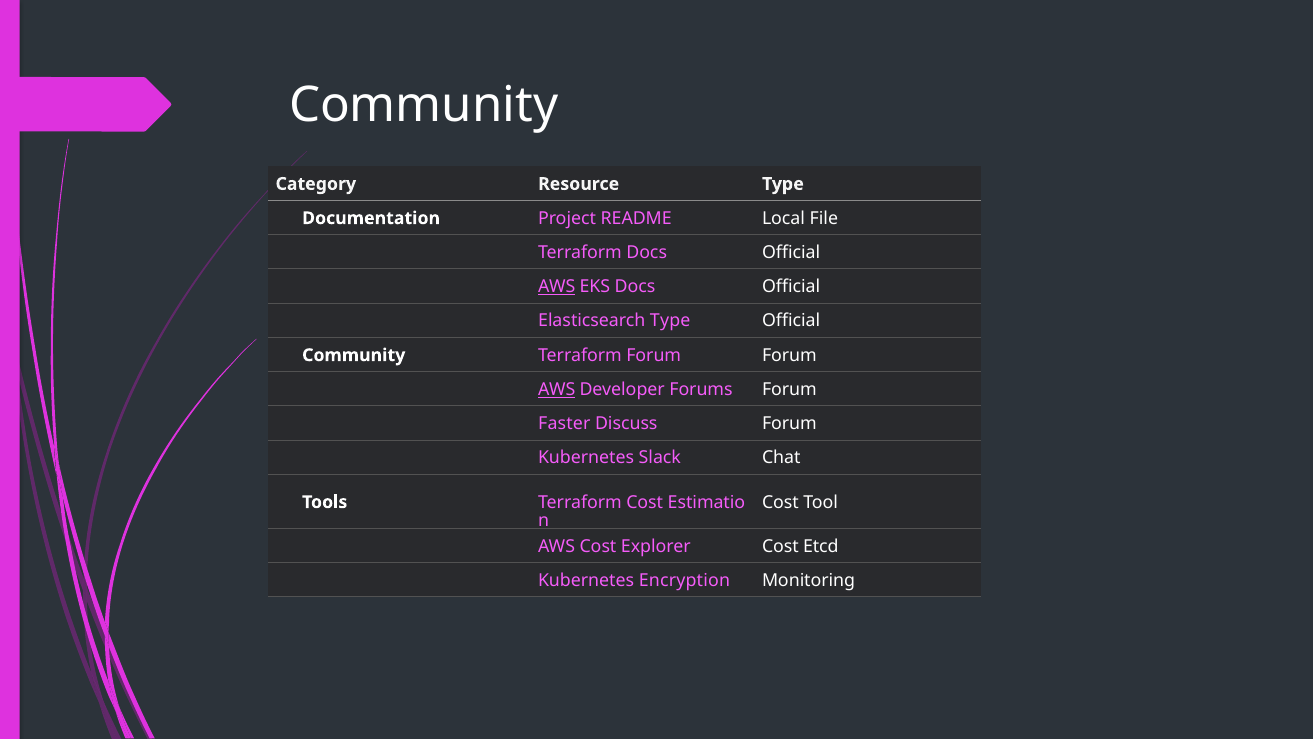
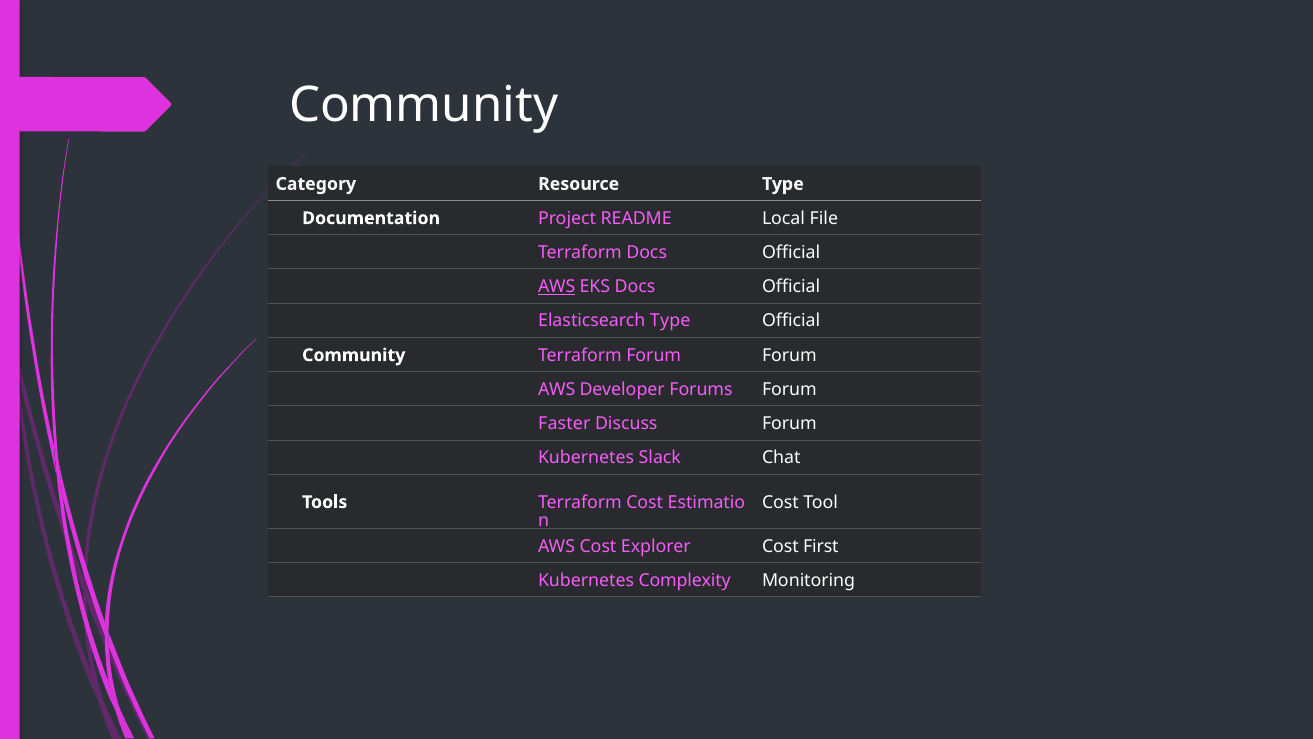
AWS at (557, 389) underline: present -> none
Etcd: Etcd -> First
Encryption: Encryption -> Complexity
